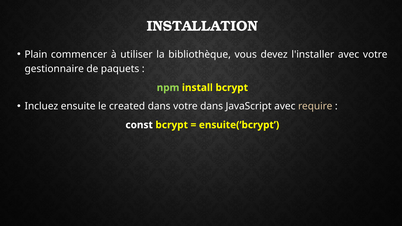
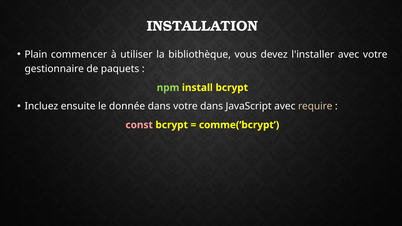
created: created -> donnée
const colour: white -> pink
ensuite(‘bcrypt: ensuite(‘bcrypt -> comme(‘bcrypt
